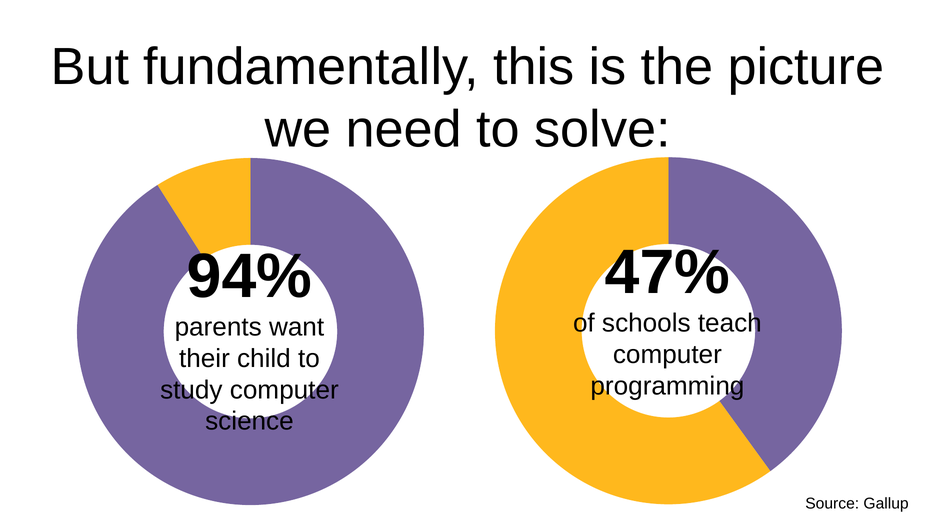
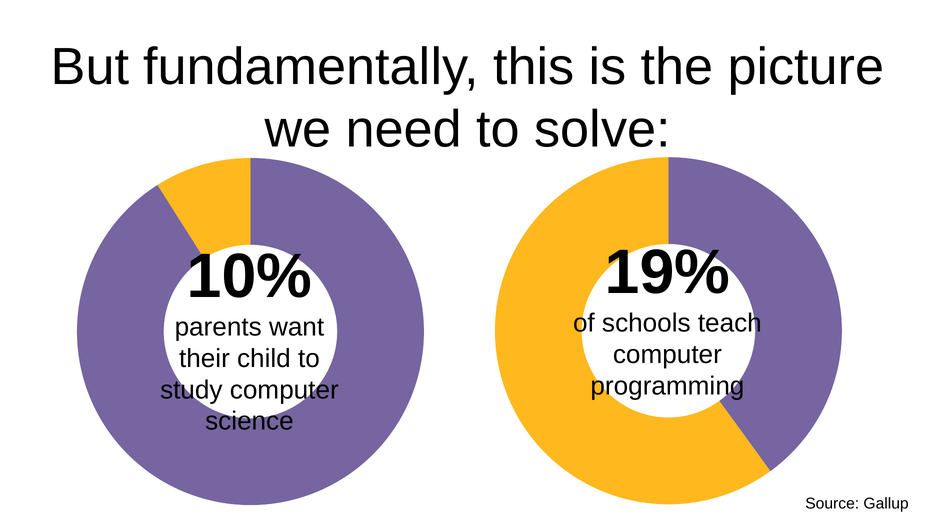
47%: 47% -> 19%
94%: 94% -> 10%
